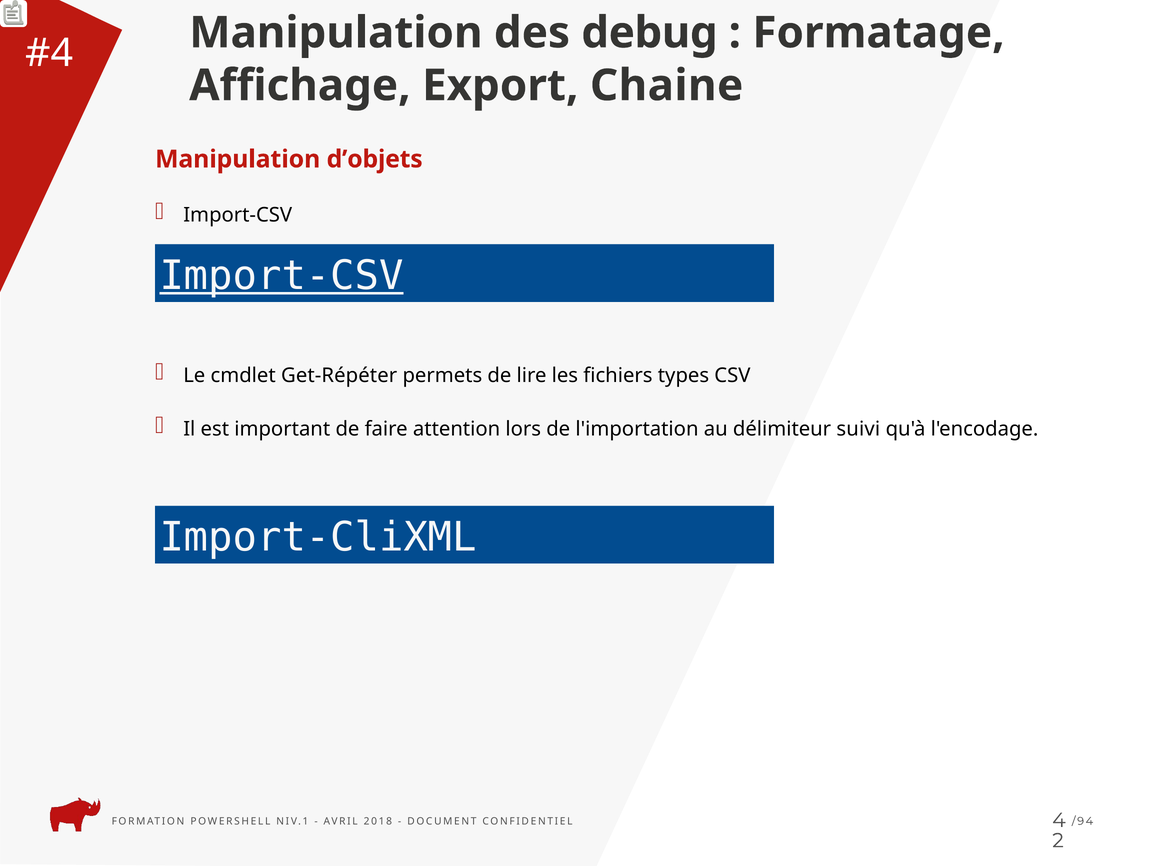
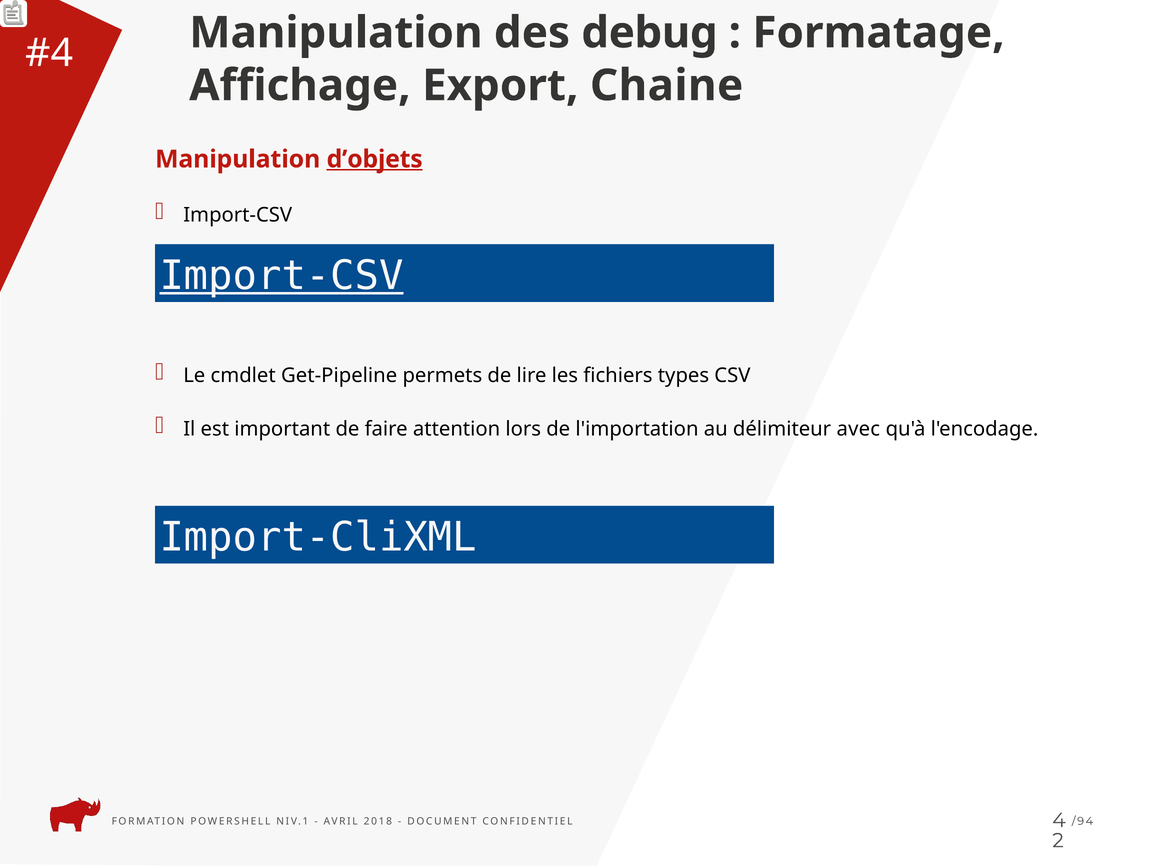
d’objets underline: none -> present
Get-Répéter: Get-Répéter -> Get-Pipeline
suivi: suivi -> avec
